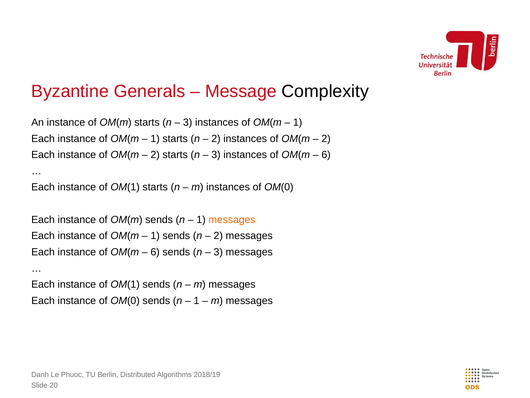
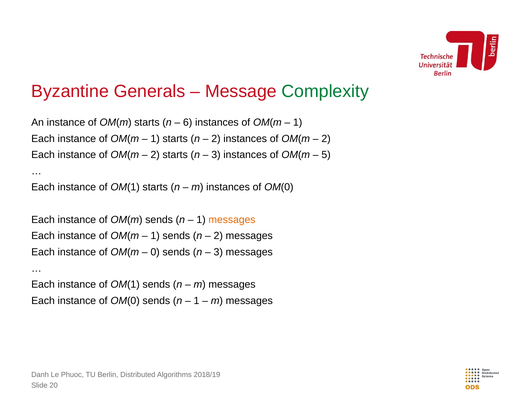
Complexity colour: black -> green
3 at (188, 122): 3 -> 6
6 at (326, 155): 6 -> 5
6 at (155, 252): 6 -> 0
